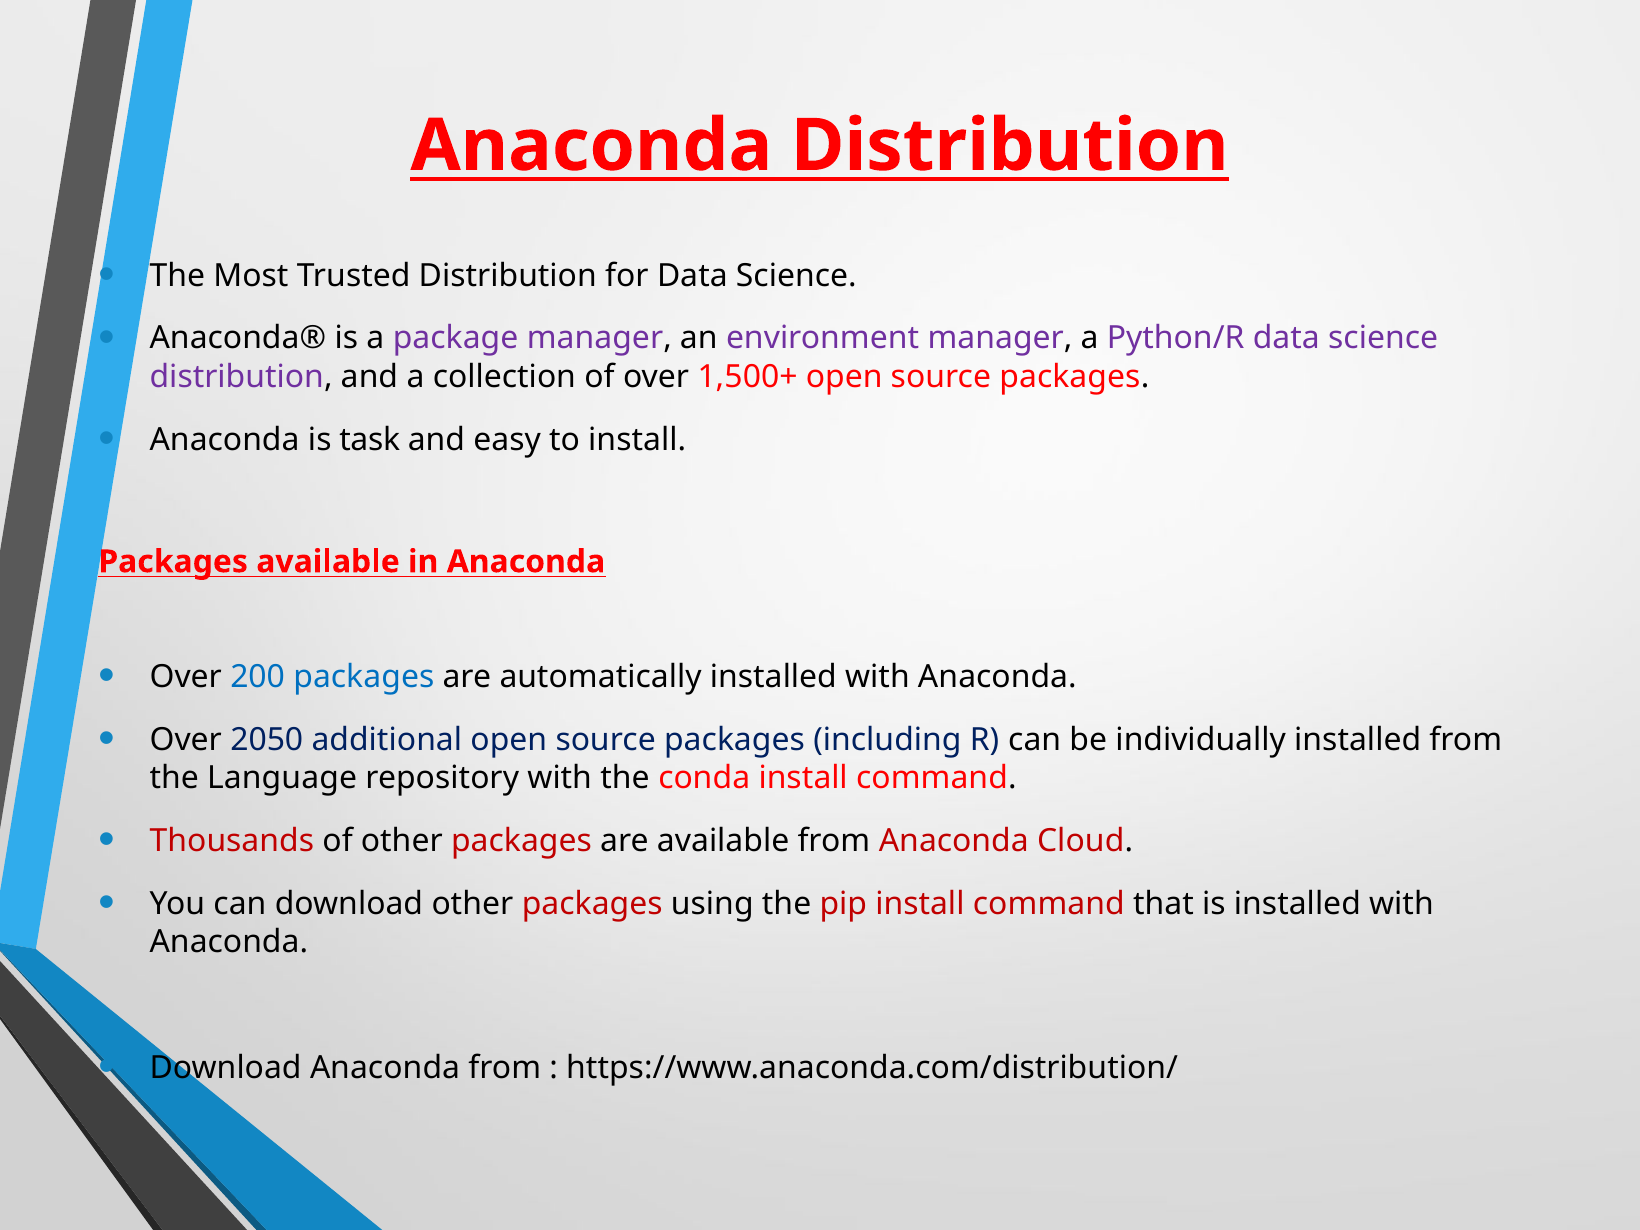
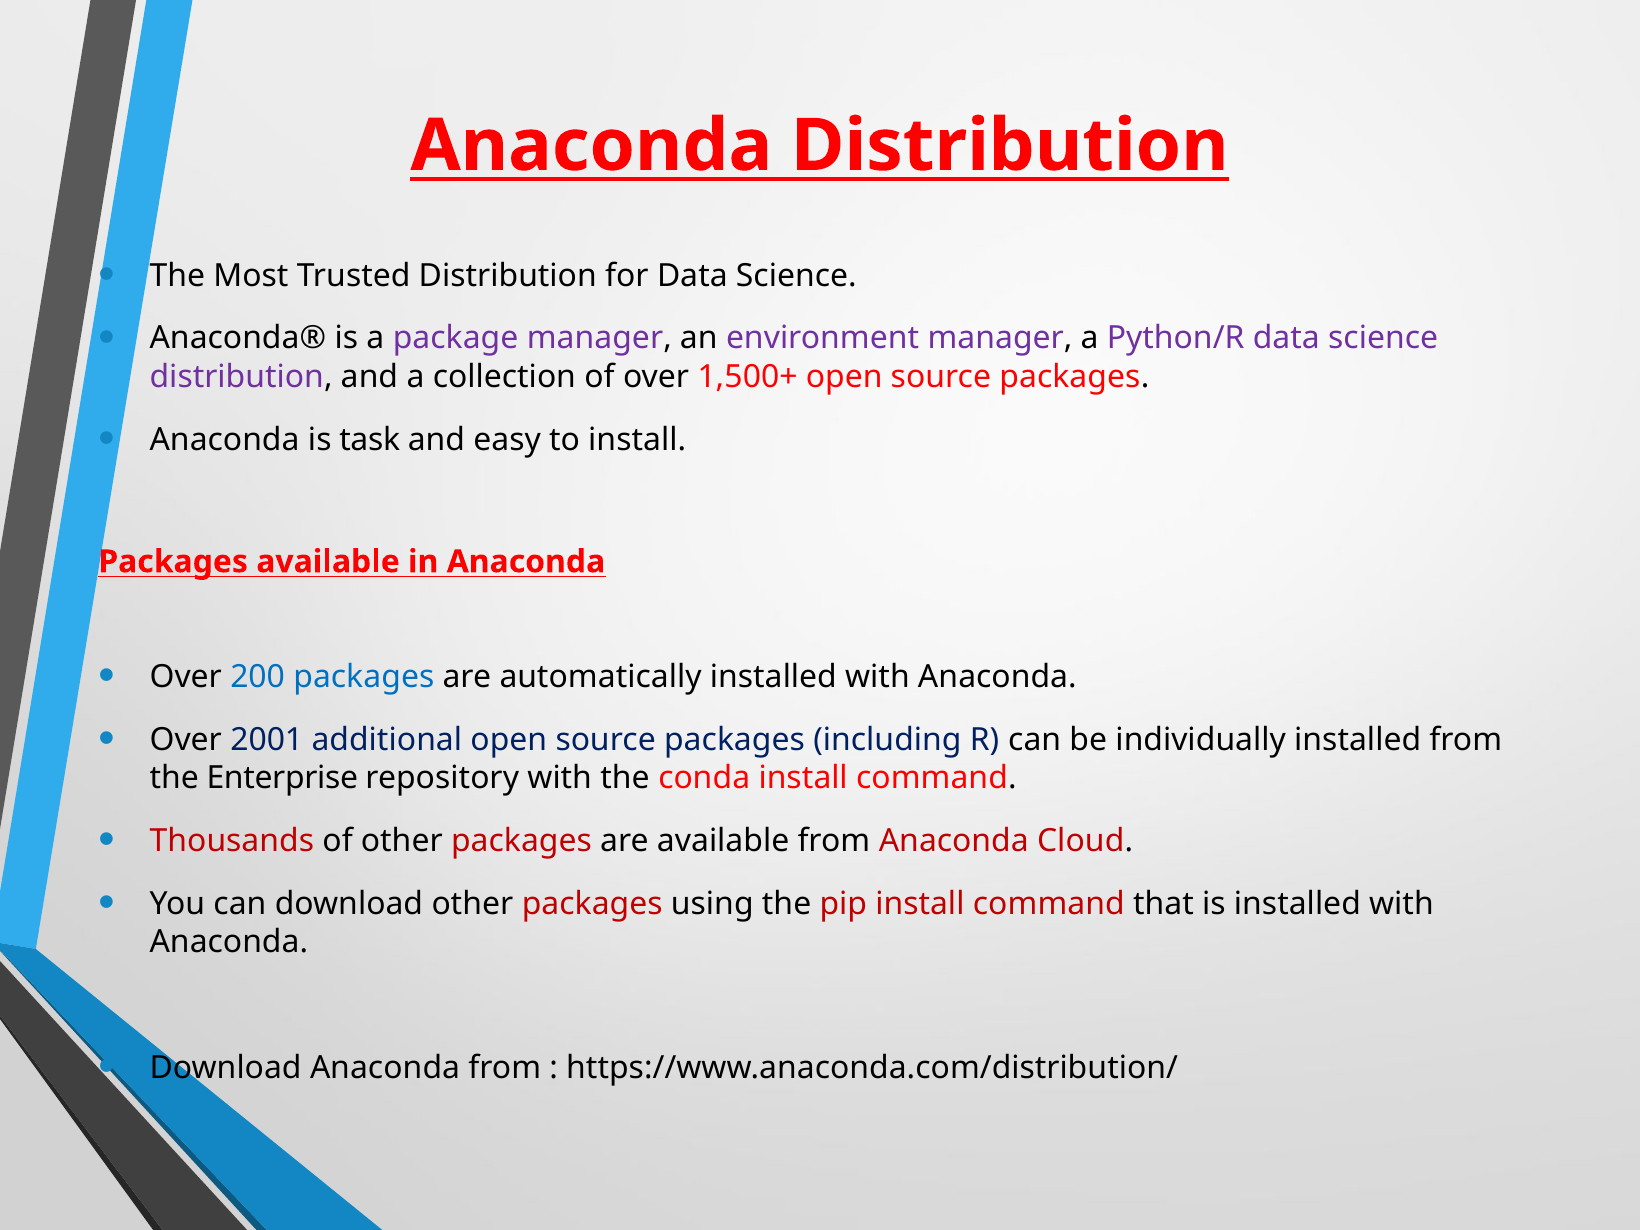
2050: 2050 -> 2001
Language: Language -> Enterprise
